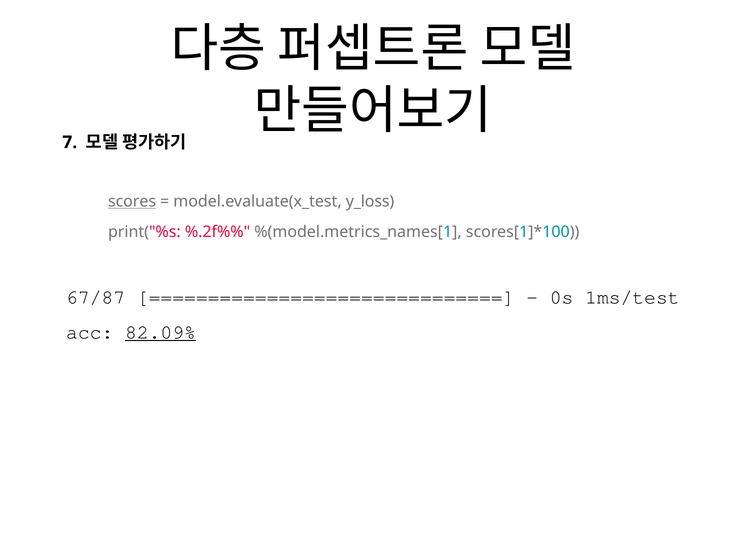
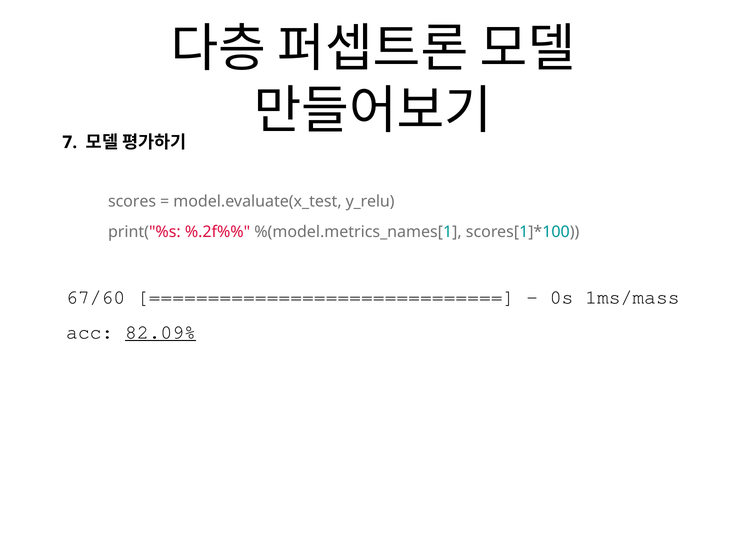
scores underline: present -> none
y_loss: y_loss -> y_relu
67/87: 67/87 -> 67/60
1ms/test: 1ms/test -> 1ms/mass
